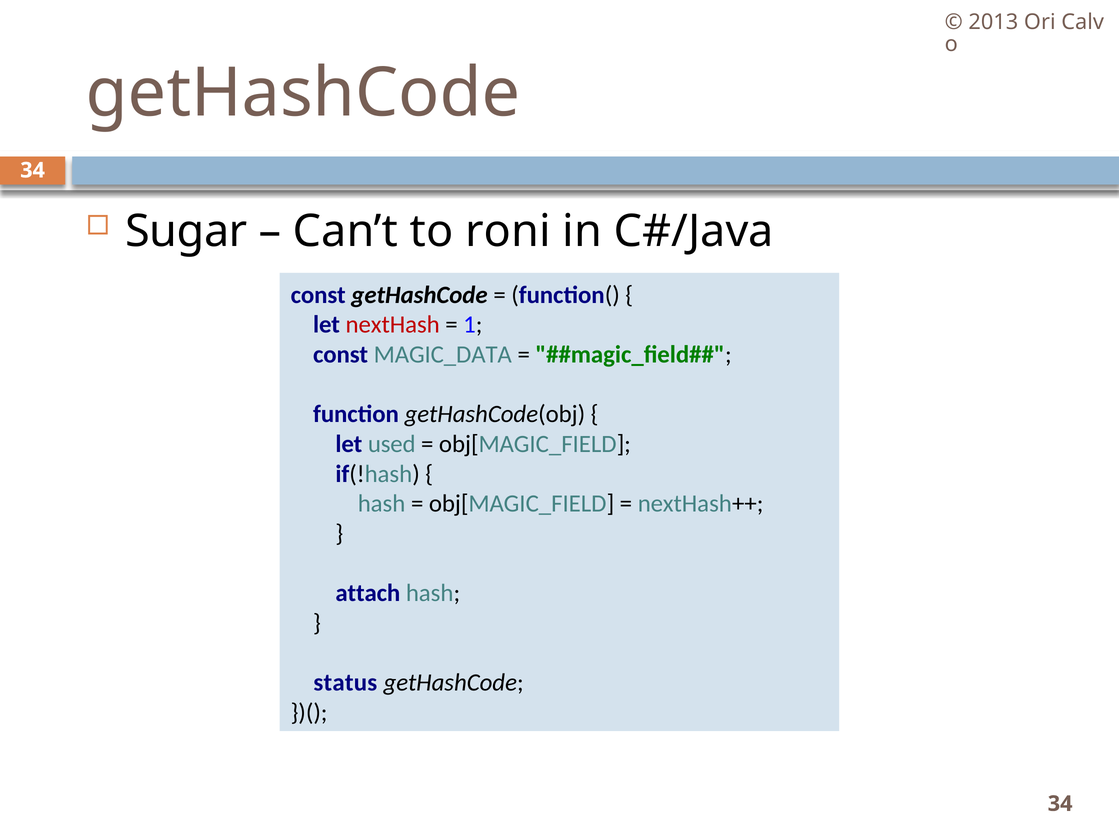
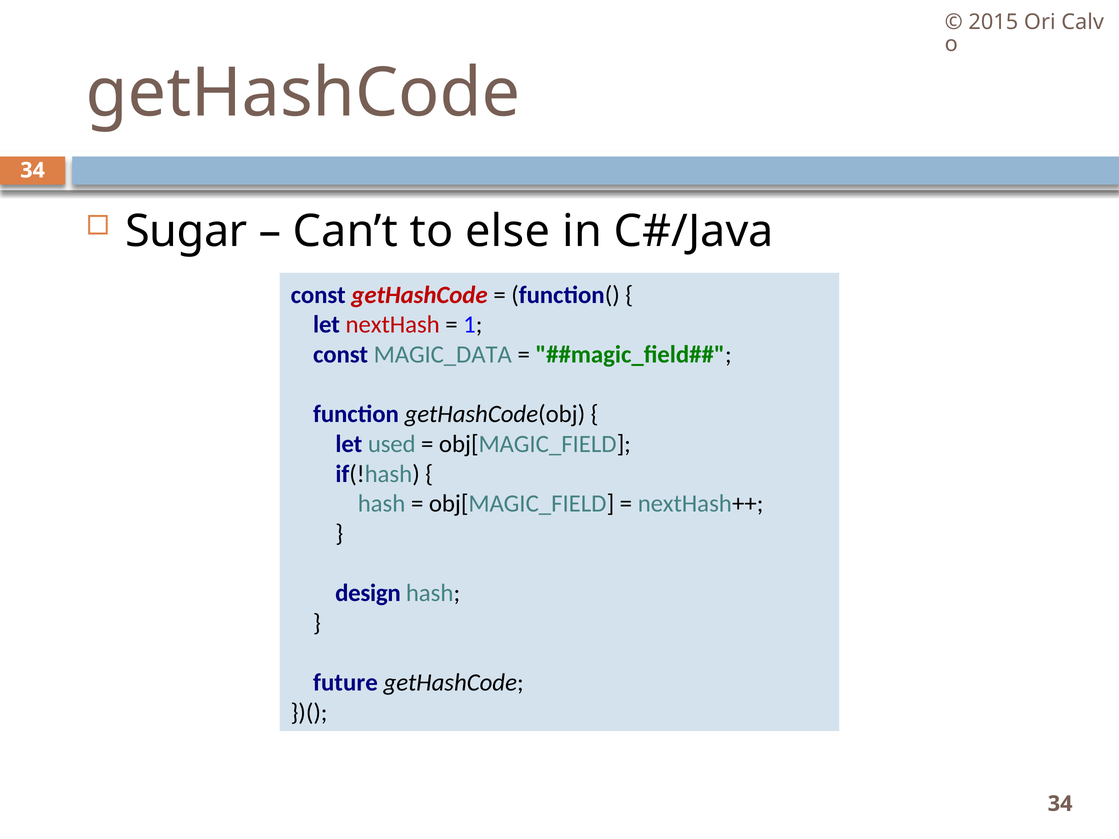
2013: 2013 -> 2015
roni: roni -> else
getHashCode at (419, 295) colour: black -> red
attach: attach -> design
status: status -> future
